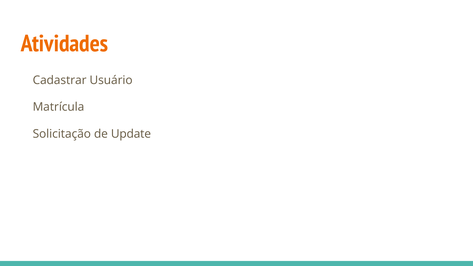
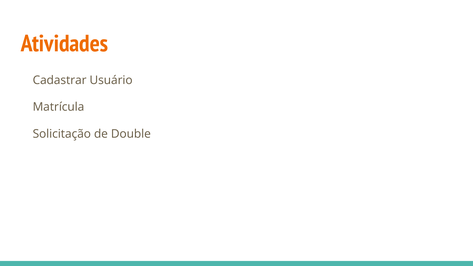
Update: Update -> Double
